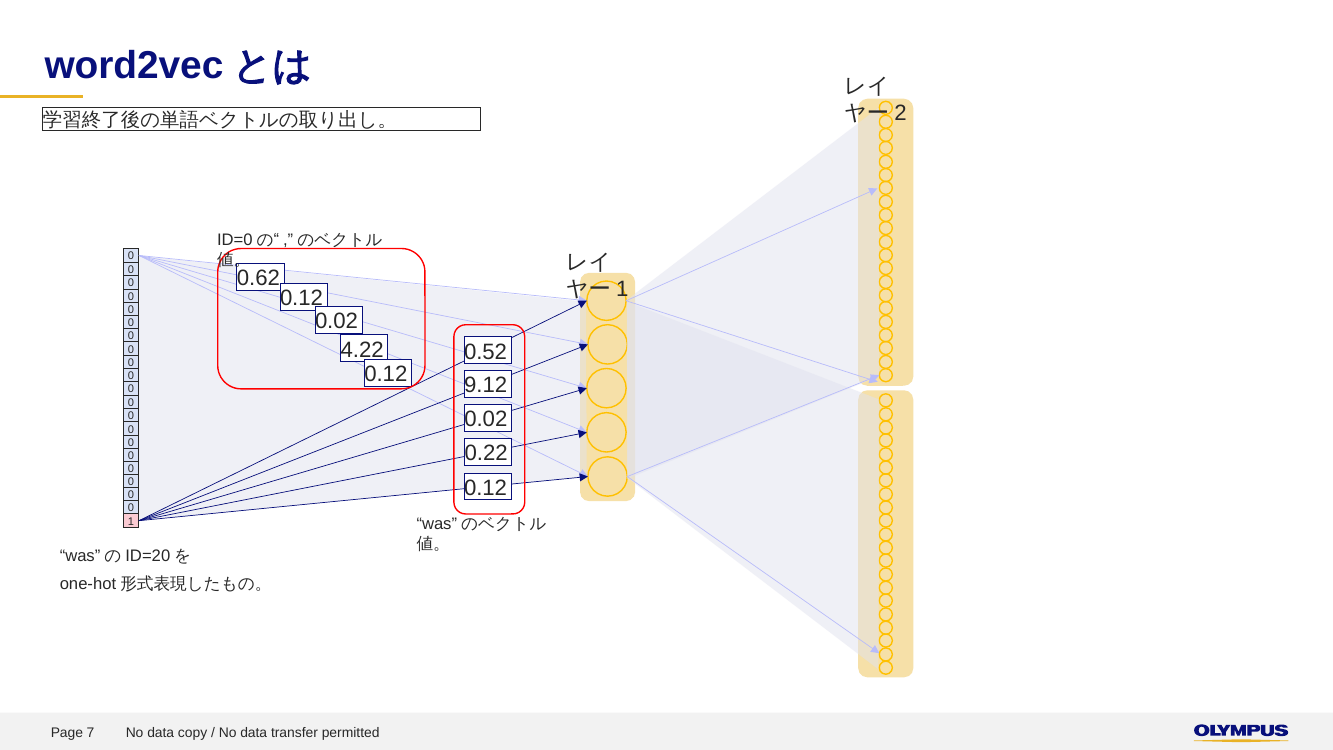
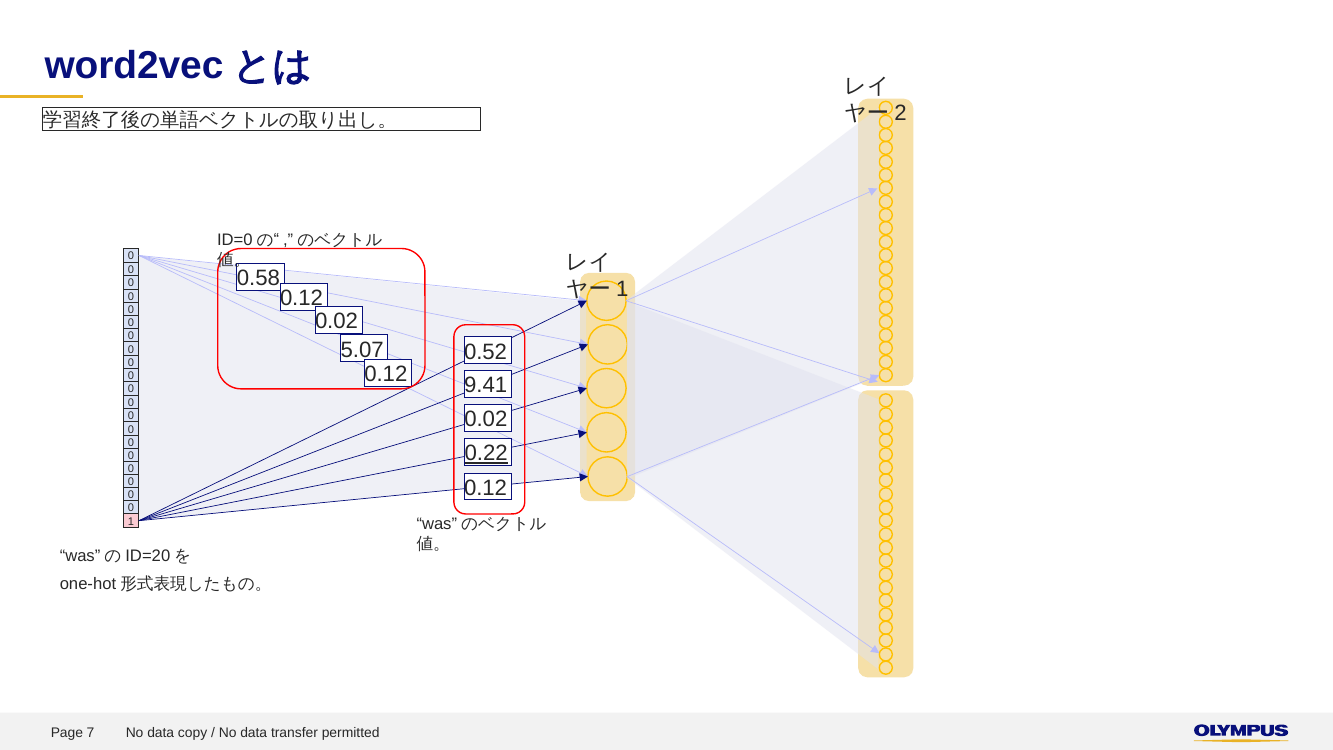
0.62: 0.62 -> 0.58
4.22: 4.22 -> 5.07
9.12: 9.12 -> 9.41
0.22 underline: none -> present
